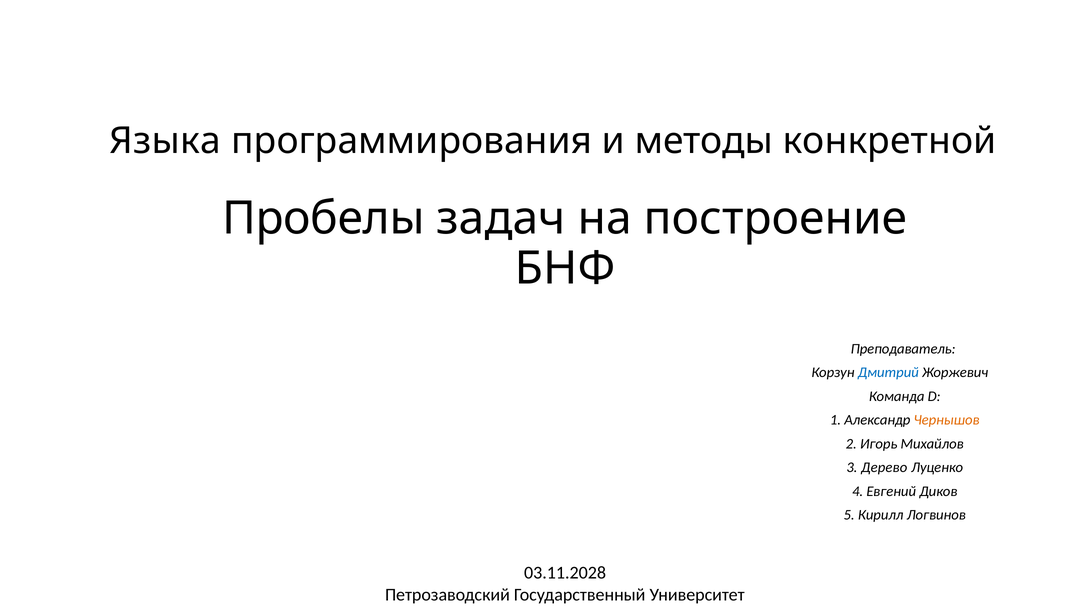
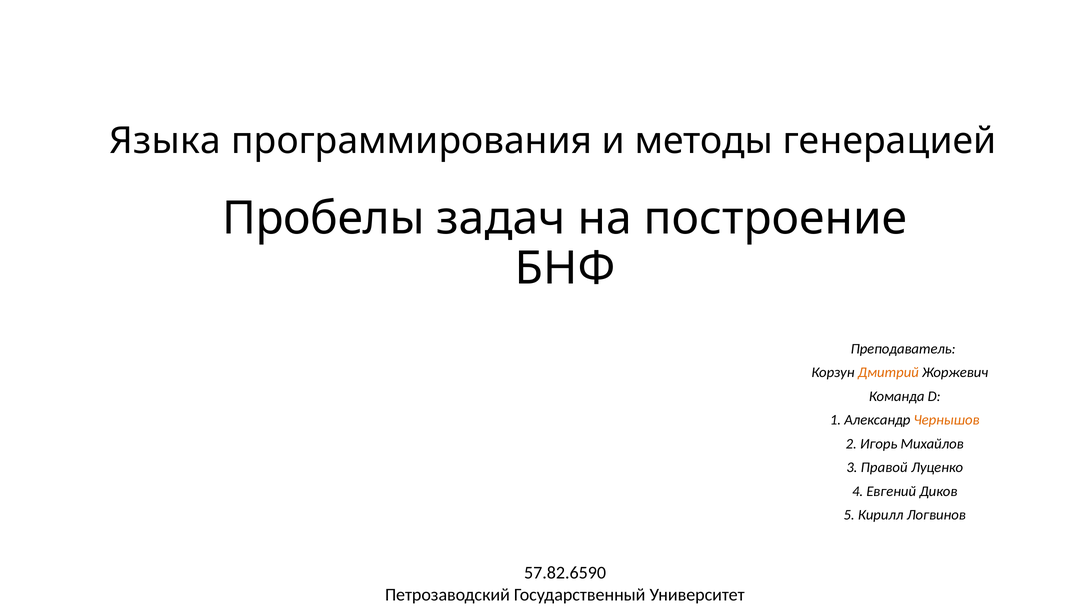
конкретной: конкретной -> генерацией
Дмитрий colour: blue -> orange
Дерево: Дерево -> Правой
03.11.2028: 03.11.2028 -> 57.82.6590
